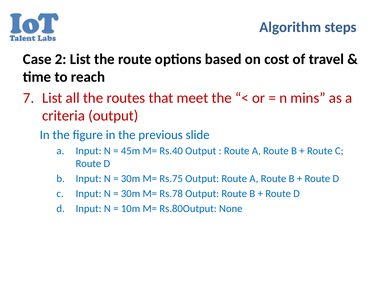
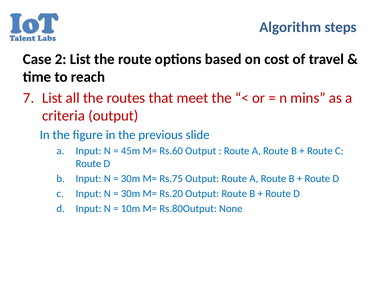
Rs.40: Rs.40 -> Rs.60
Rs.78: Rs.78 -> Rs.20
